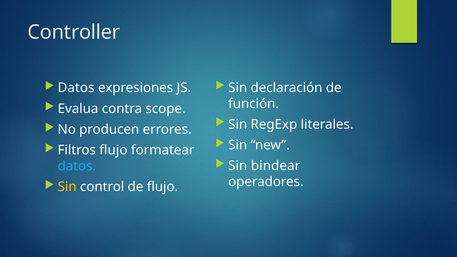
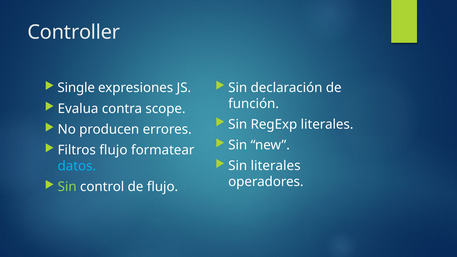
Datos at (76, 88): Datos -> Single
Sin bindear: bindear -> literales
Sin at (67, 187) colour: yellow -> light green
